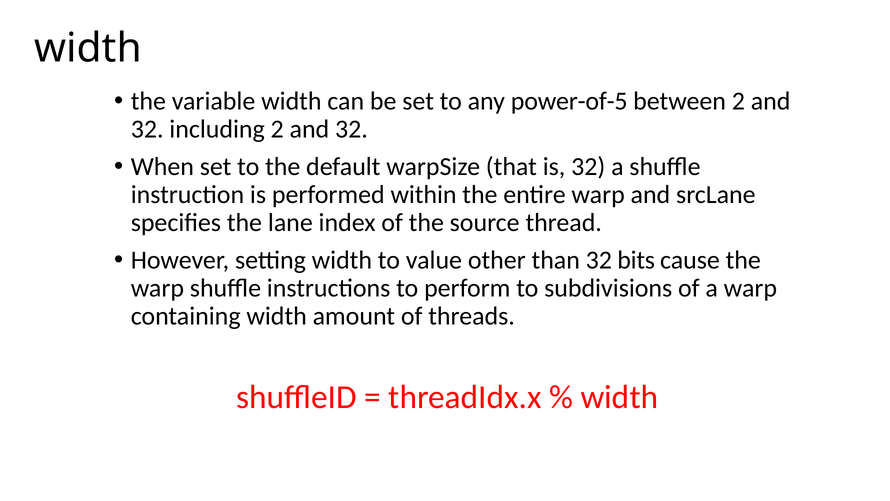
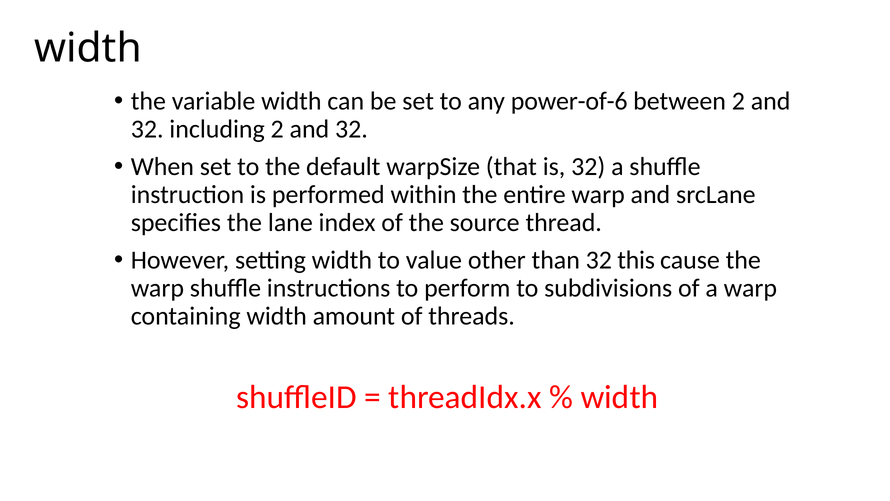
power-of-5: power-of-5 -> power-of-6
bits: bits -> this
